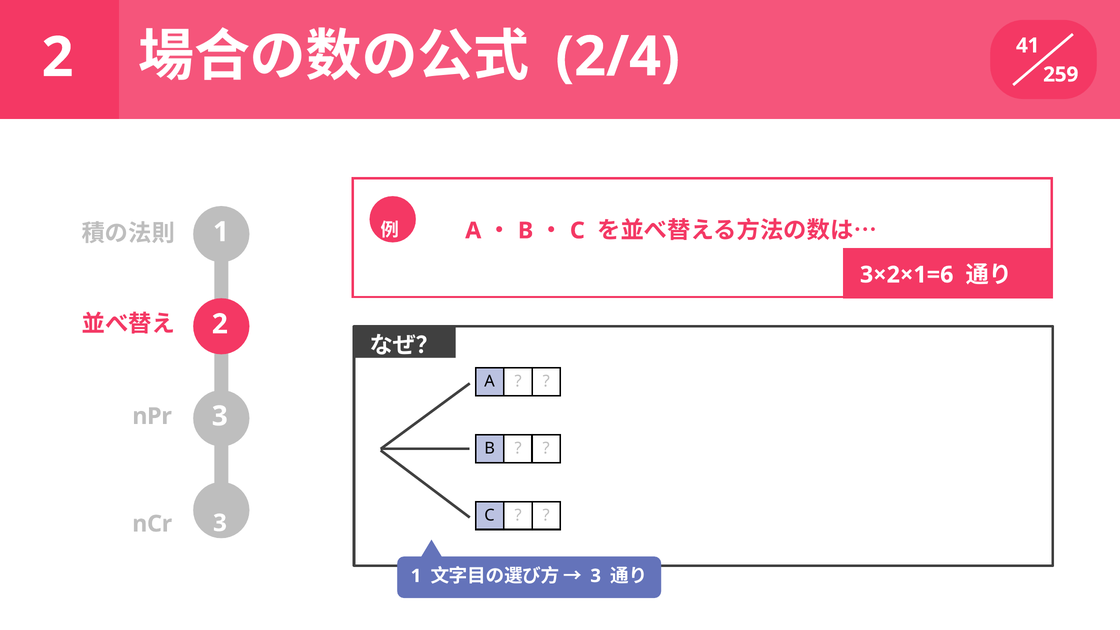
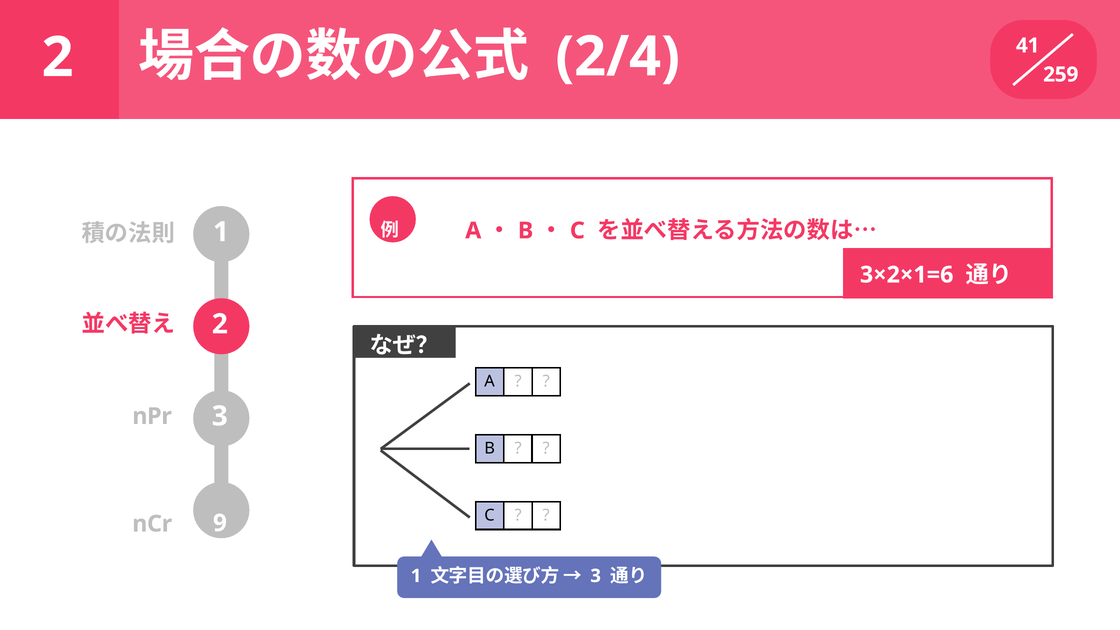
nCr 3: 3 -> 9
